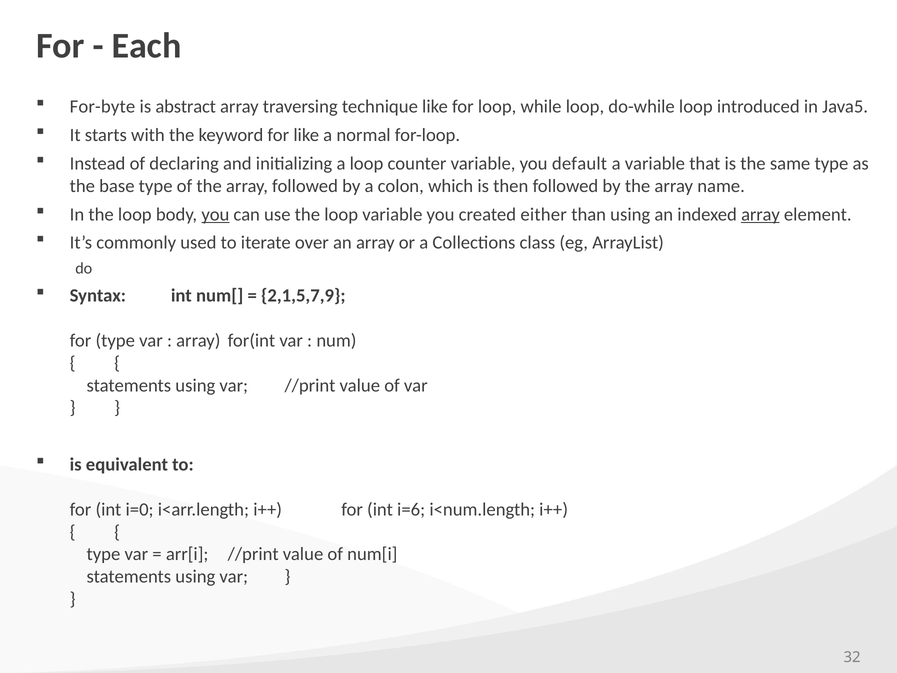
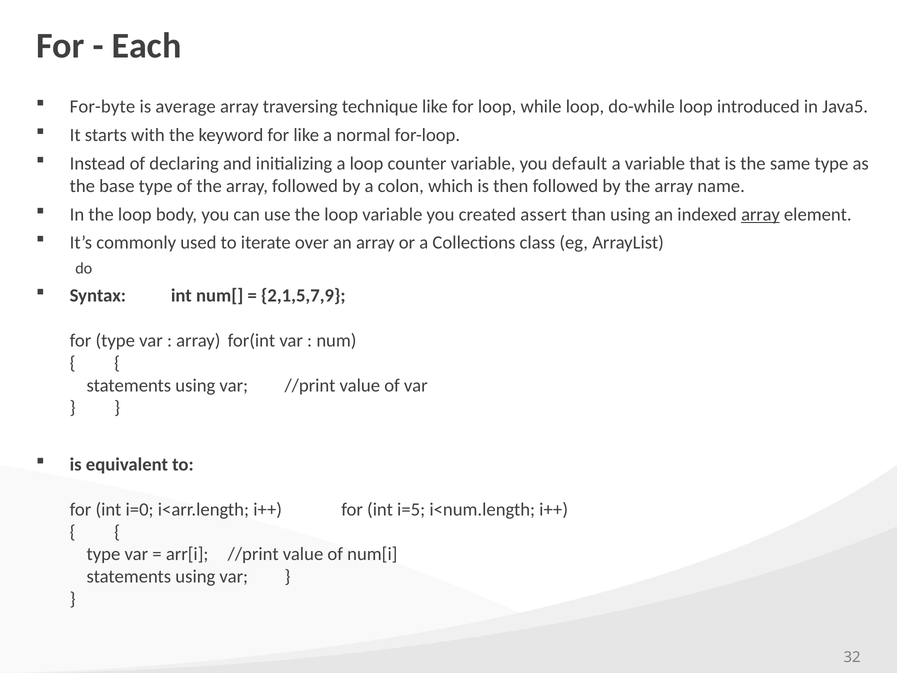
abstract: abstract -> average
you at (215, 214) underline: present -> none
either: either -> assert
i=6: i=6 -> i=5
